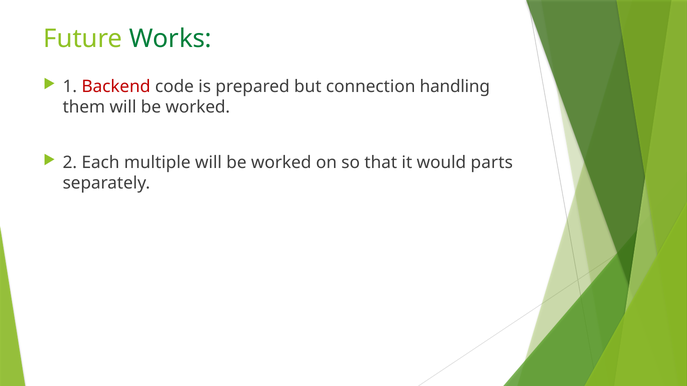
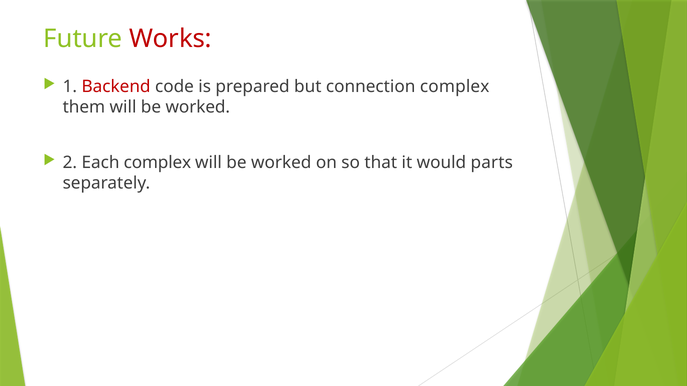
Works colour: green -> red
connection handling: handling -> complex
Each multiple: multiple -> complex
